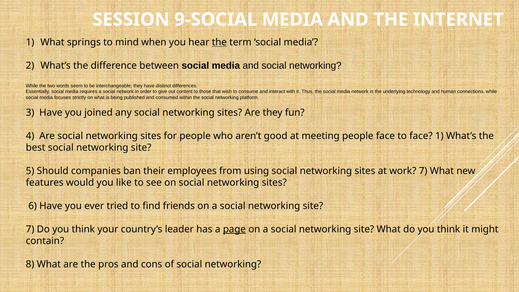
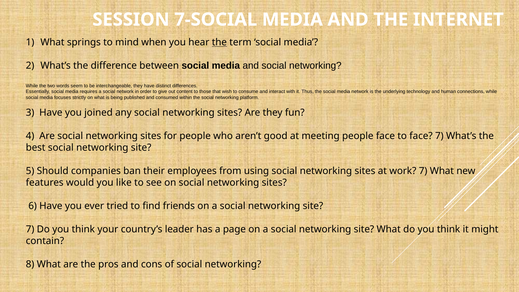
9-SOCIAL: 9-SOCIAL -> 7-SOCIAL
face 1: 1 -> 7
page underline: present -> none
